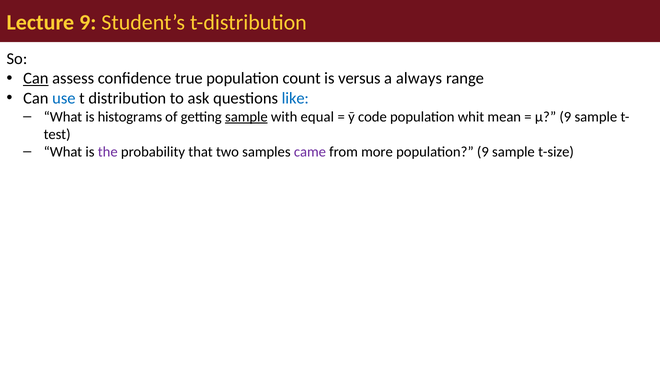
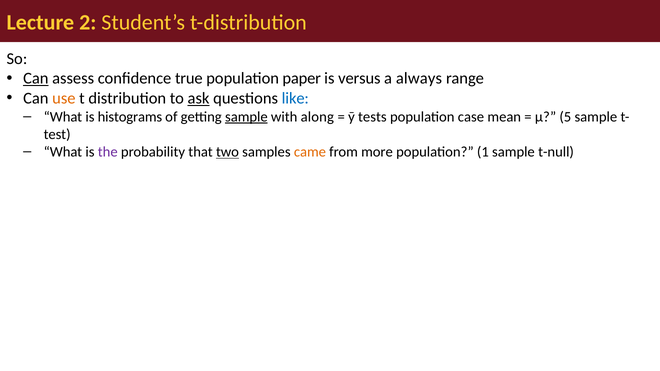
Lecture 9: 9 -> 2
count: count -> paper
use colour: blue -> orange
ask underline: none -> present
equal: equal -> along
code: code -> tests
whit: whit -> case
µ 9: 9 -> 5
two underline: none -> present
came colour: purple -> orange
population 9: 9 -> 1
t-size: t-size -> t-null
